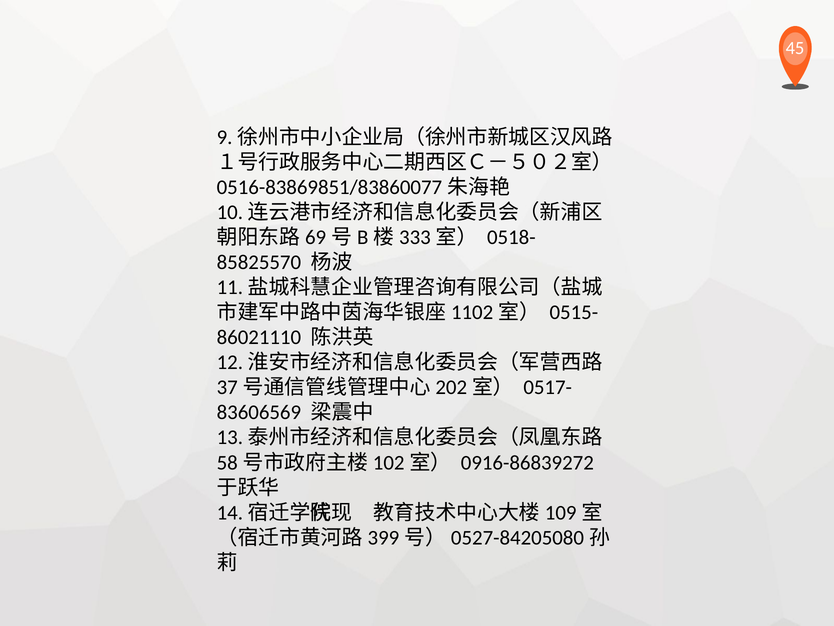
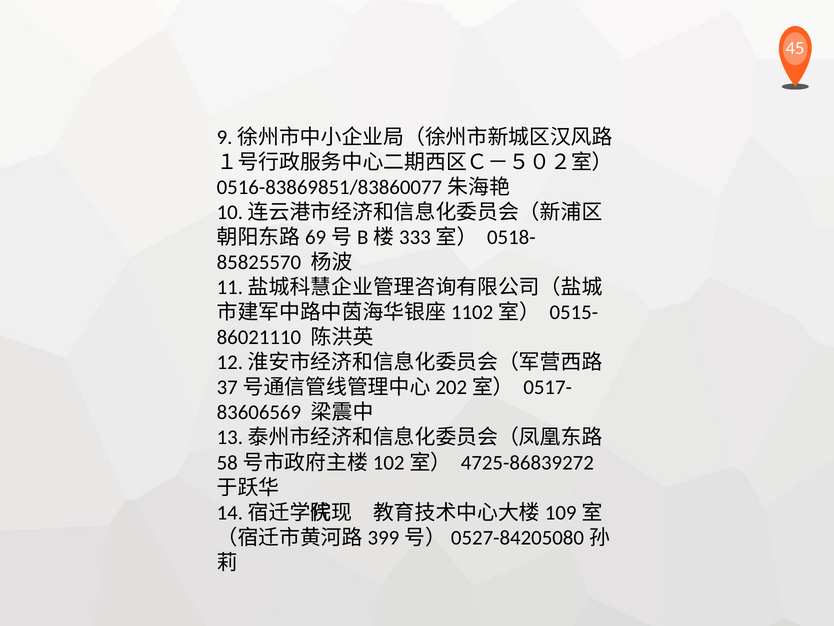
0916-86839272: 0916-86839272 -> 4725-86839272
